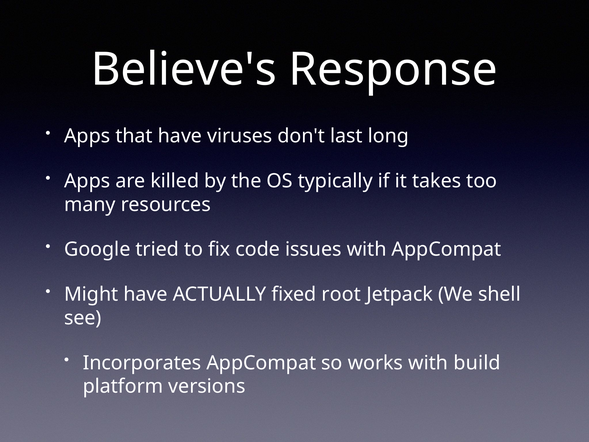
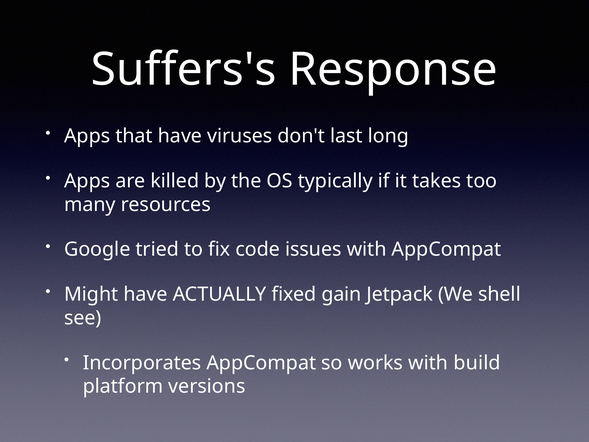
Believe's: Believe's -> Suffers's
root: root -> gain
